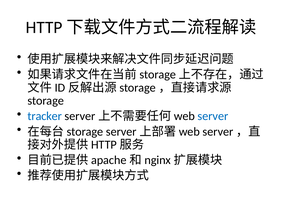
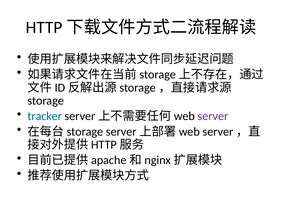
server colour: blue -> purple
